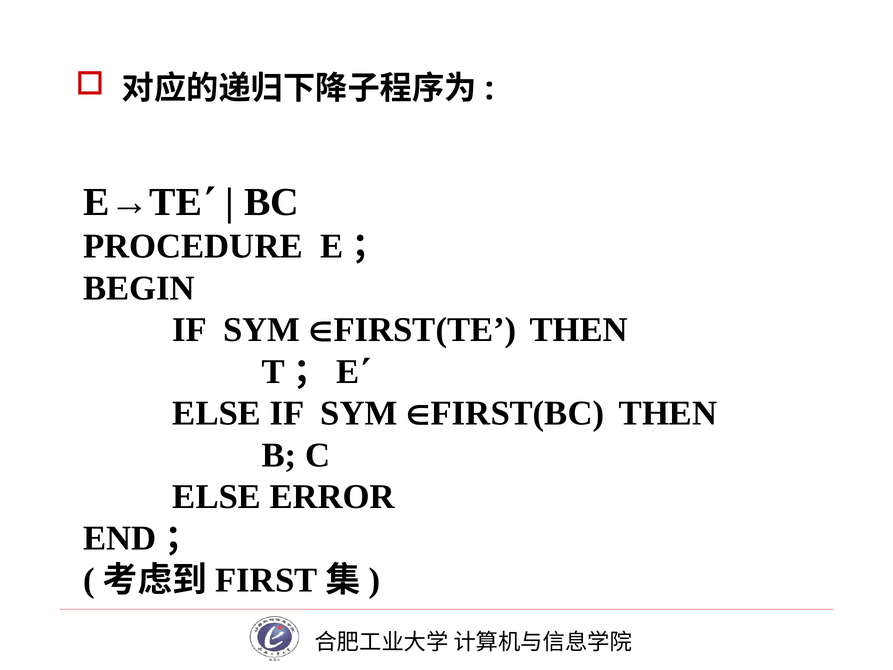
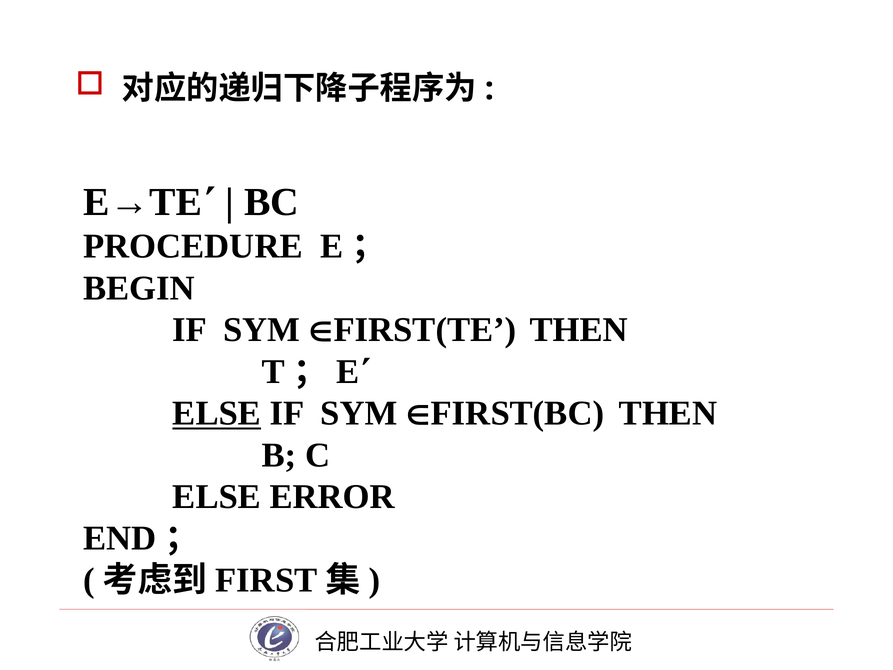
ELSE at (217, 413) underline: none -> present
